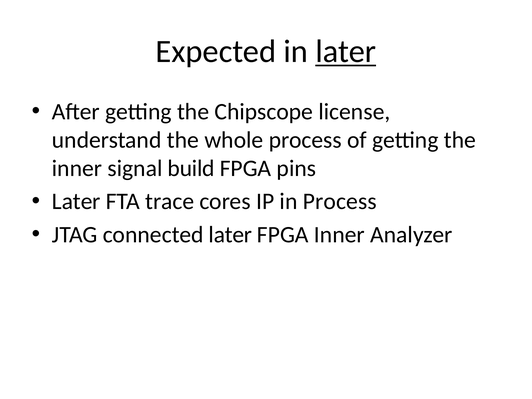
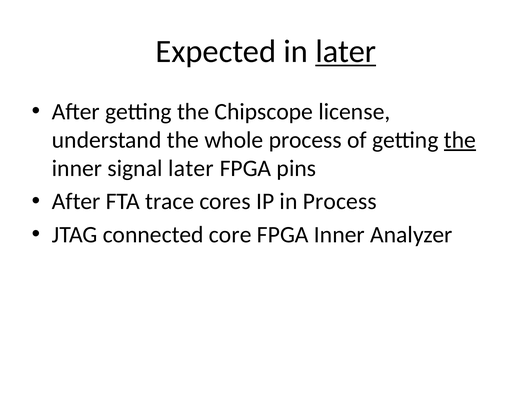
the at (460, 140) underline: none -> present
signal build: build -> later
Later at (76, 201): Later -> After
connected later: later -> core
